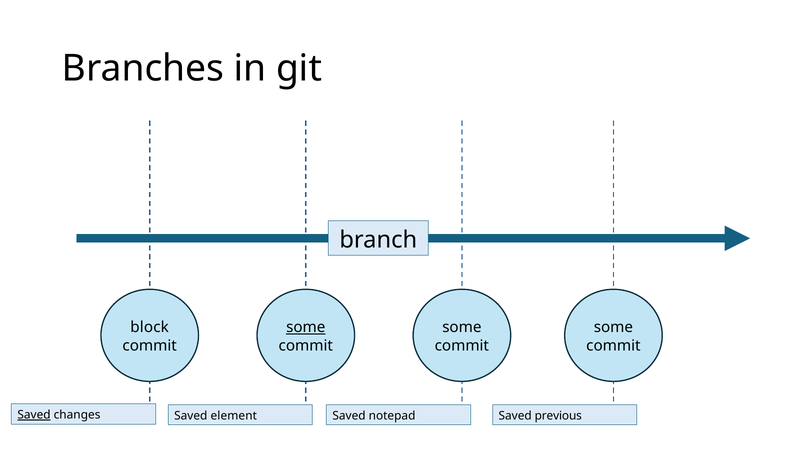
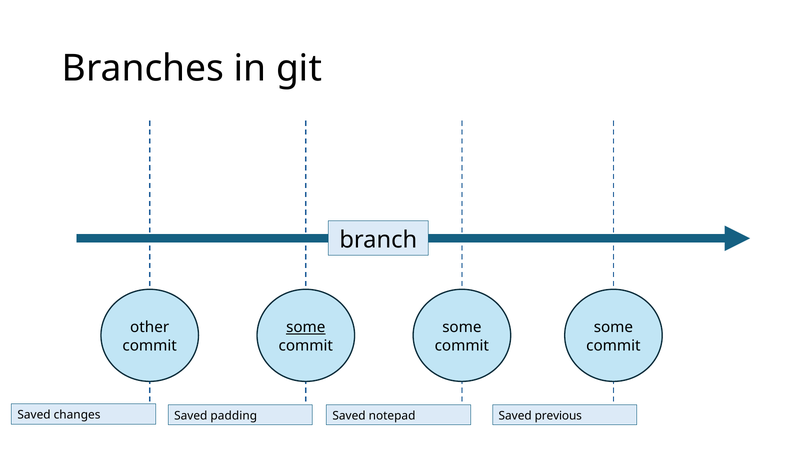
block: block -> other
Saved at (34, 415) underline: present -> none
element: element -> padding
